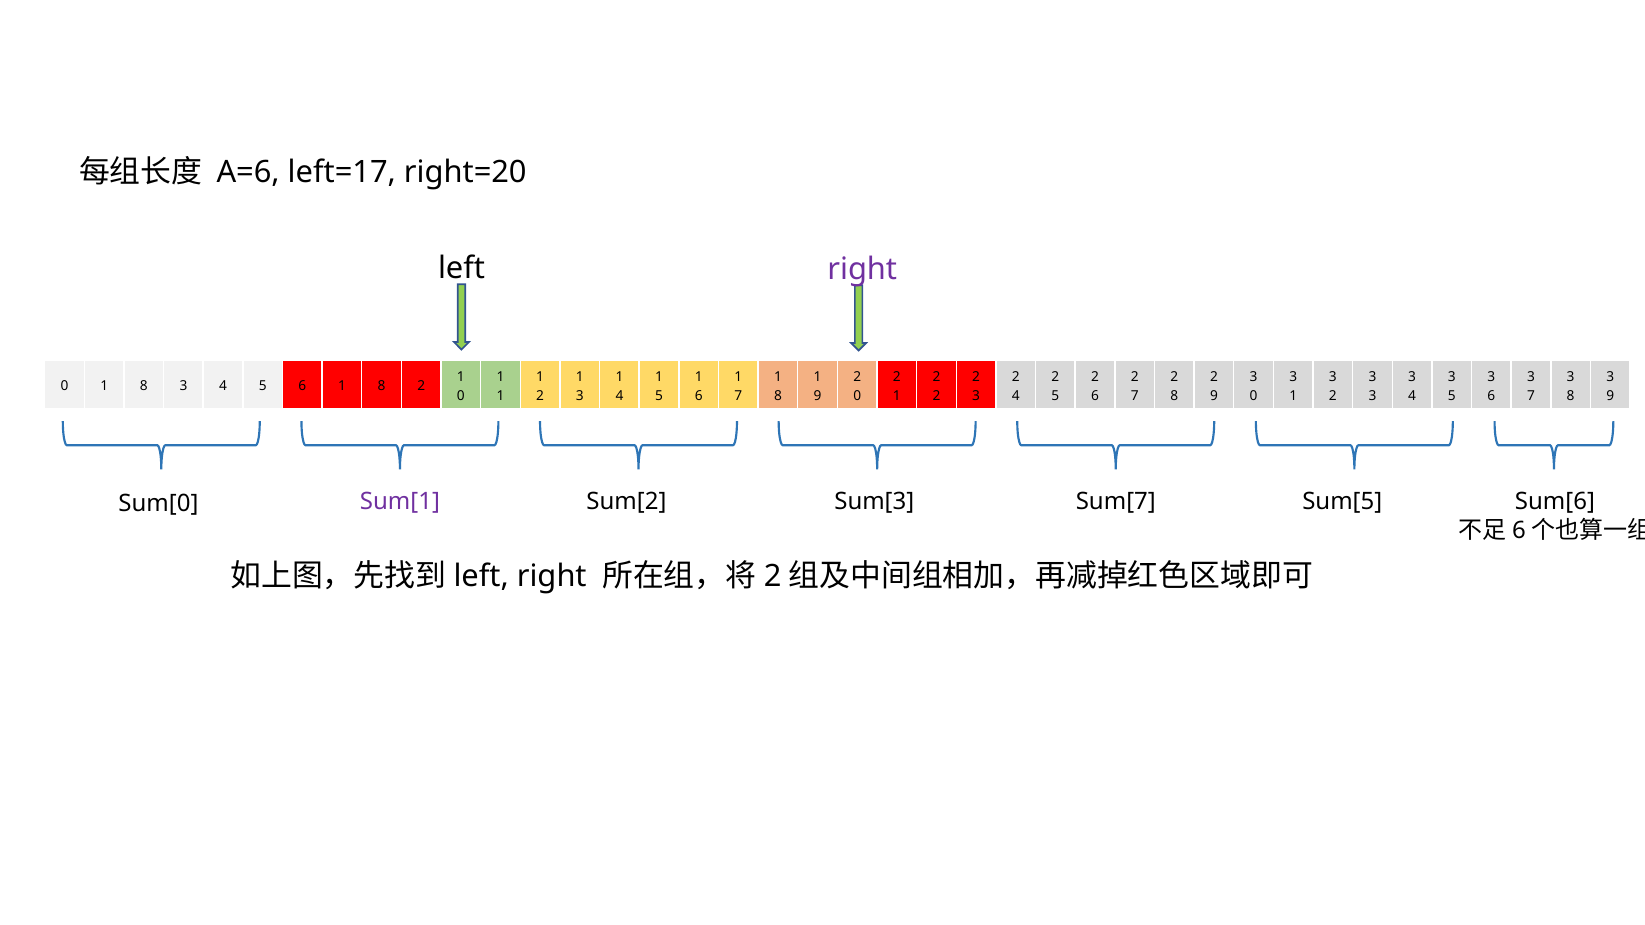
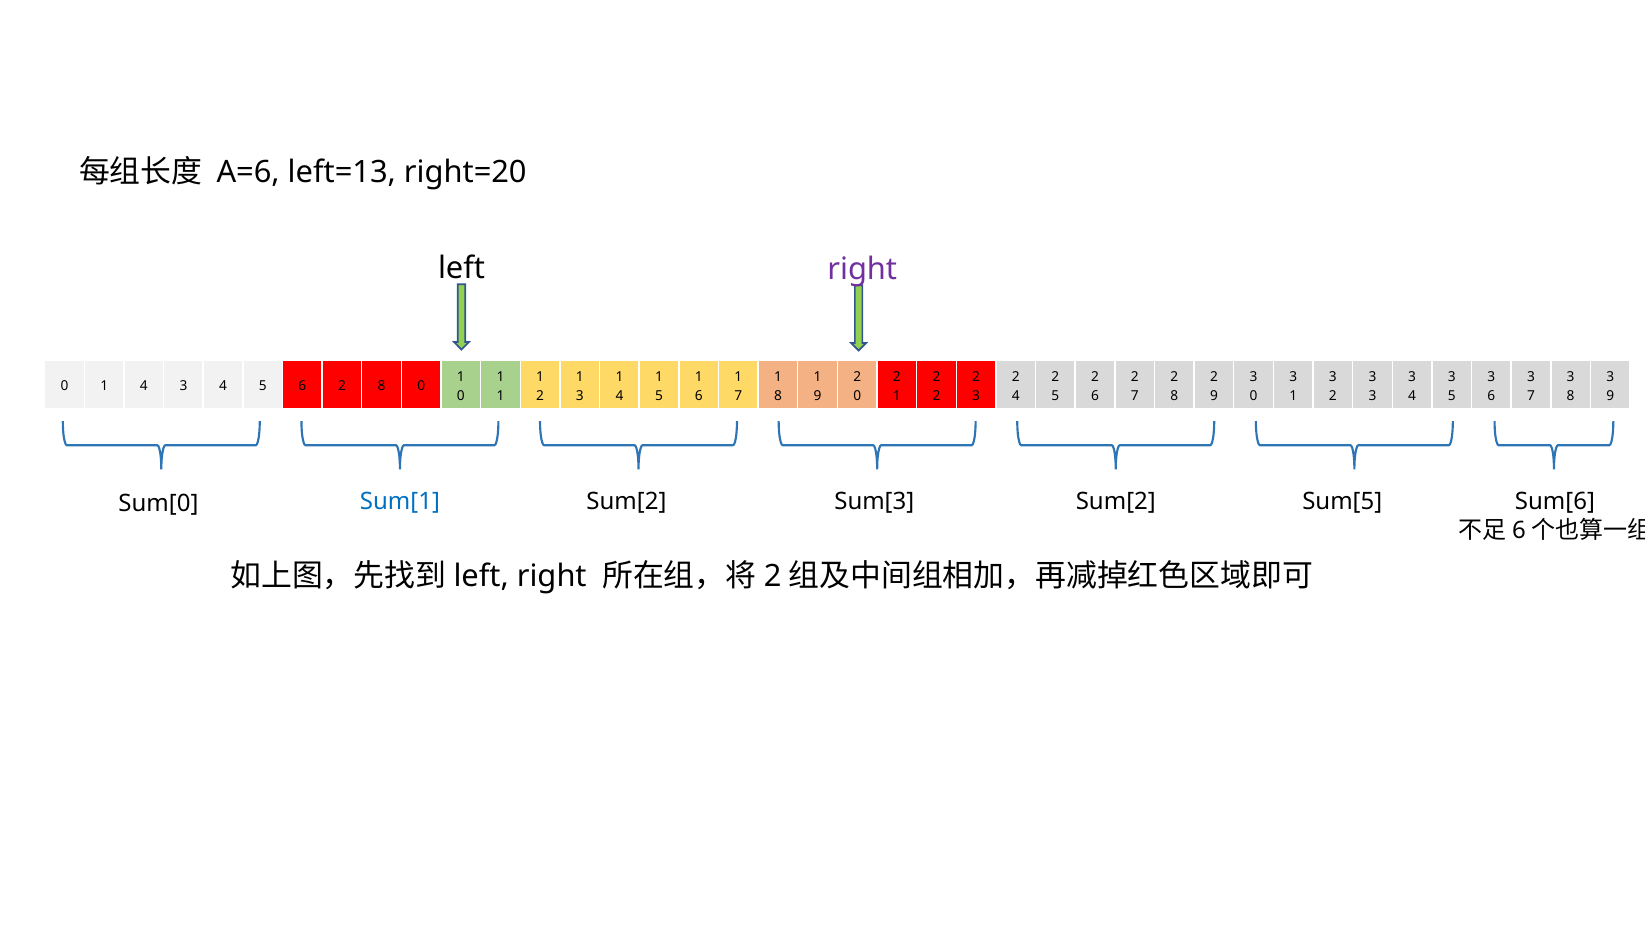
left=17: left=17 -> left=13
0 1 8: 8 -> 4
5 6 1: 1 -> 2
2 at (421, 386): 2 -> 0
Sum[1 colour: purple -> blue
Sum[3 Sum[7: Sum[7 -> Sum[2
